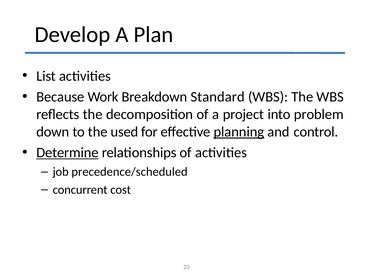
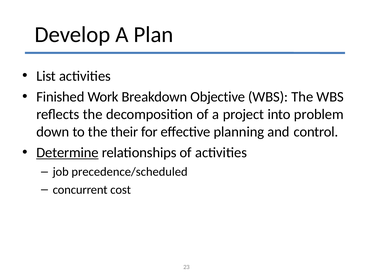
Because: Because -> Finished
Standard: Standard -> Objective
used: used -> their
planning underline: present -> none
